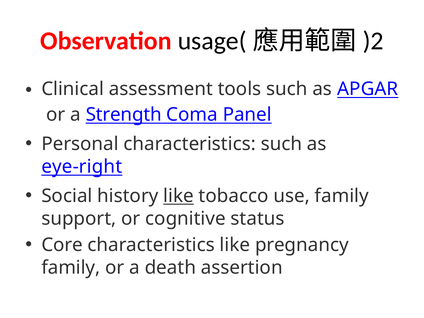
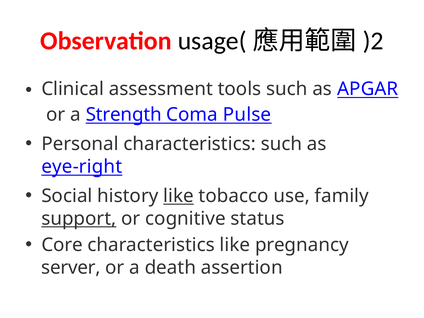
Panel: Panel -> Pulse
support underline: none -> present
family at (71, 268): family -> server
